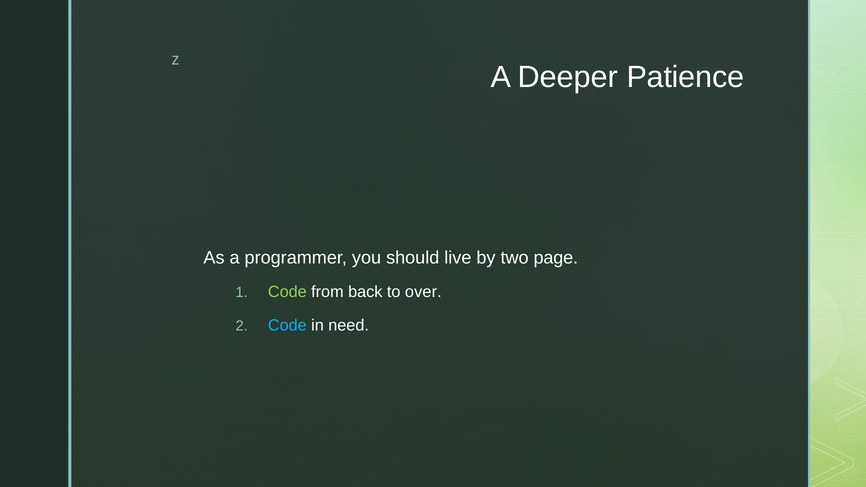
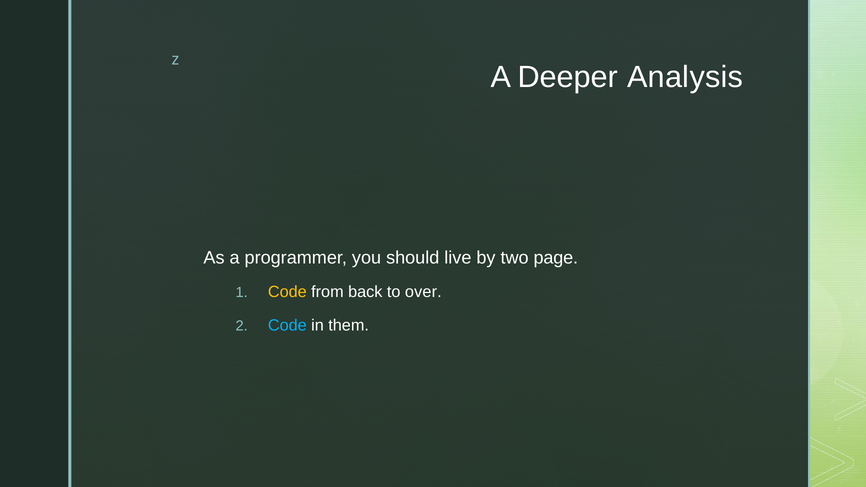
Patience: Patience -> Analysis
Code at (287, 292) colour: light green -> yellow
need: need -> them
